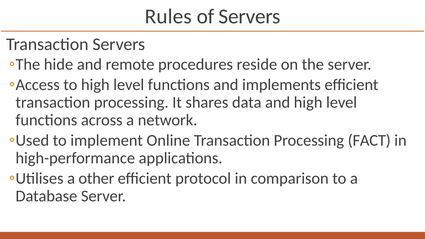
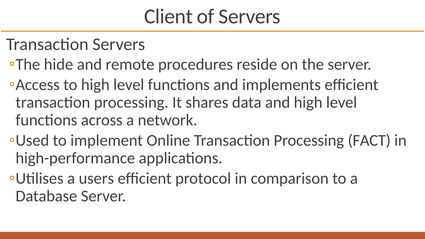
Rules: Rules -> Client
other: other -> users
